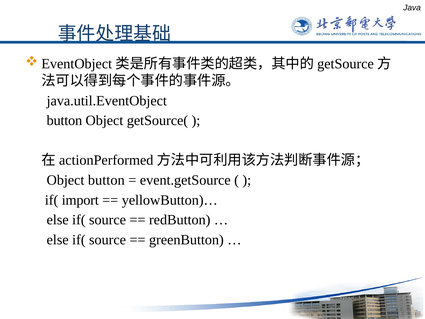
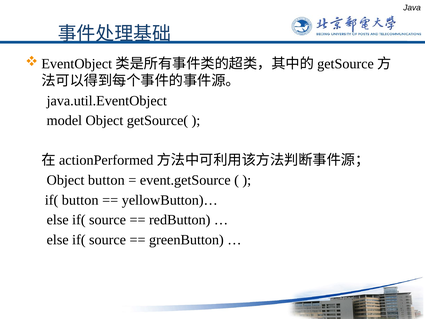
button at (64, 121): button -> model
if( import: import -> button
